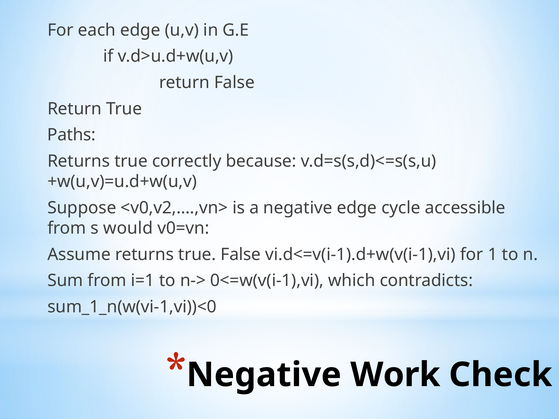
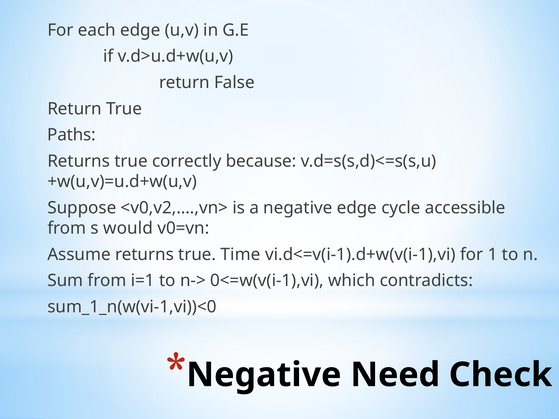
true False: False -> Time
Work: Work -> Need
